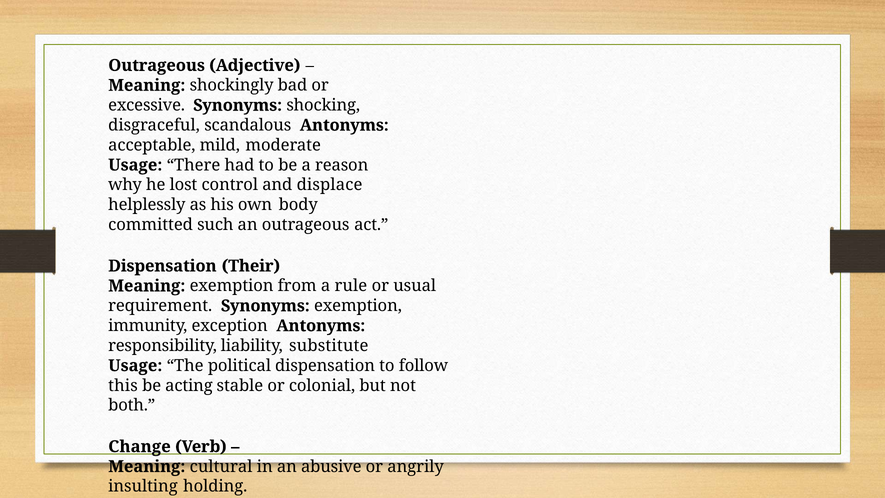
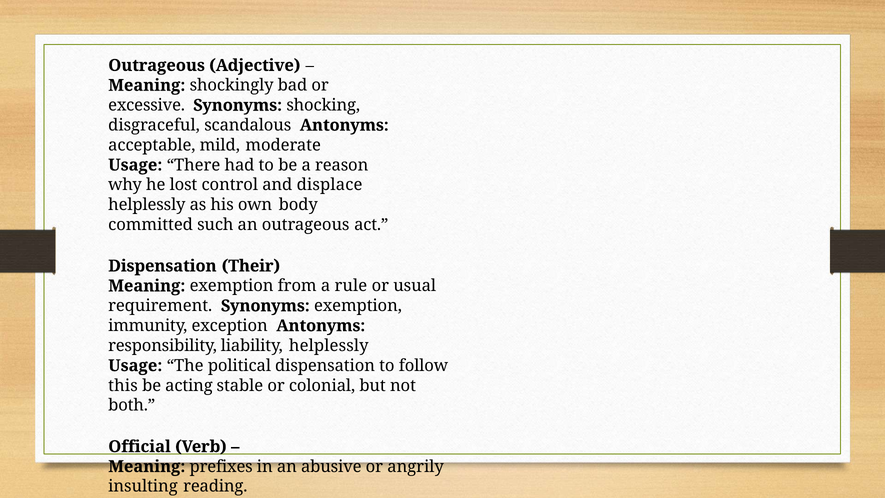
liability substitute: substitute -> helplessly
Change: Change -> Official
cultural: cultural -> prefixes
holding: holding -> reading
